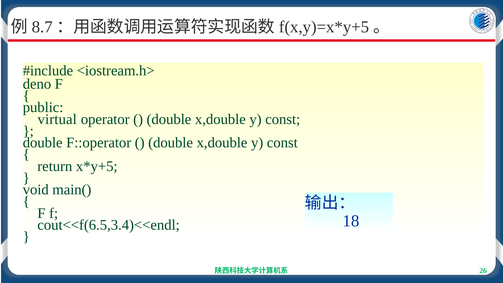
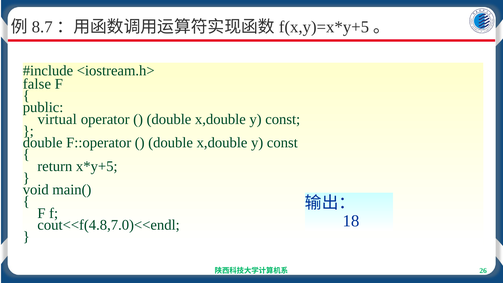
deno: deno -> false
cout<<f(6.5,3.4)<<endl: cout<<f(6.5,3.4)<<endl -> cout<<f(4.8,7.0)<<endl
